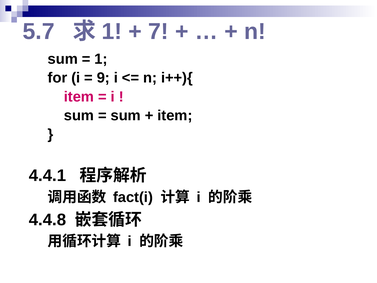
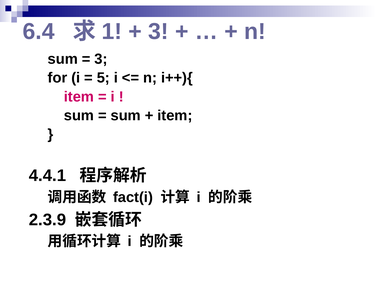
5.7: 5.7 -> 6.4
7 at (158, 31): 7 -> 3
1 at (101, 59): 1 -> 3
9: 9 -> 5
4.4.8: 4.4.8 -> 2.3.9
